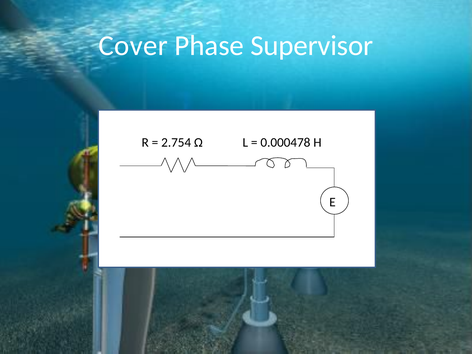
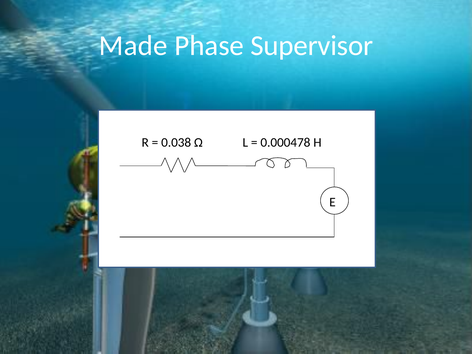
Cover: Cover -> Made
2.754: 2.754 -> 0.038
